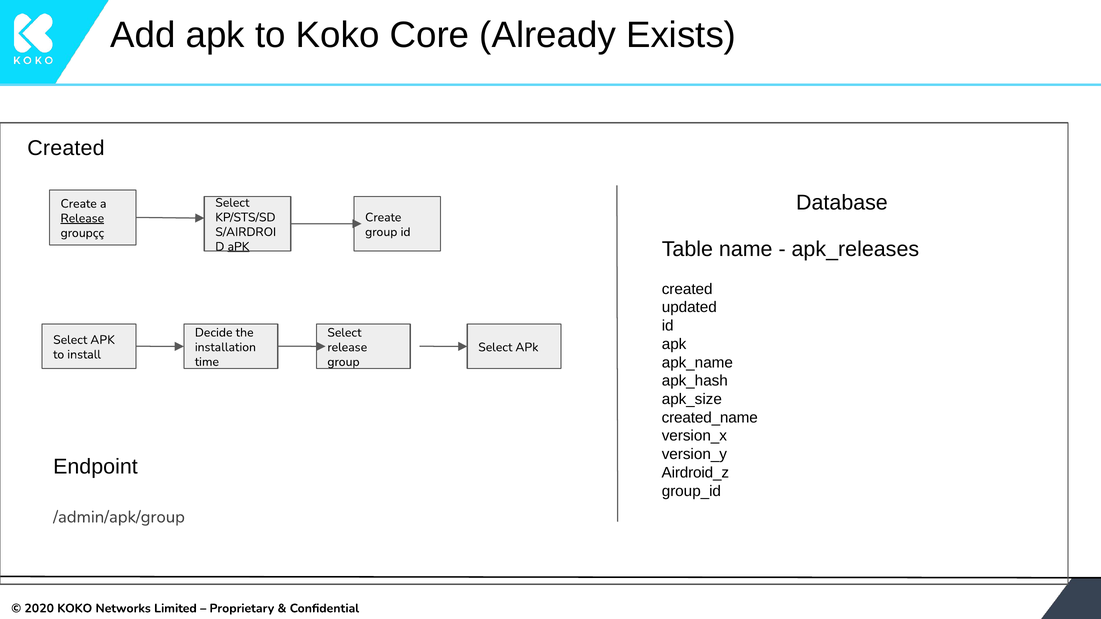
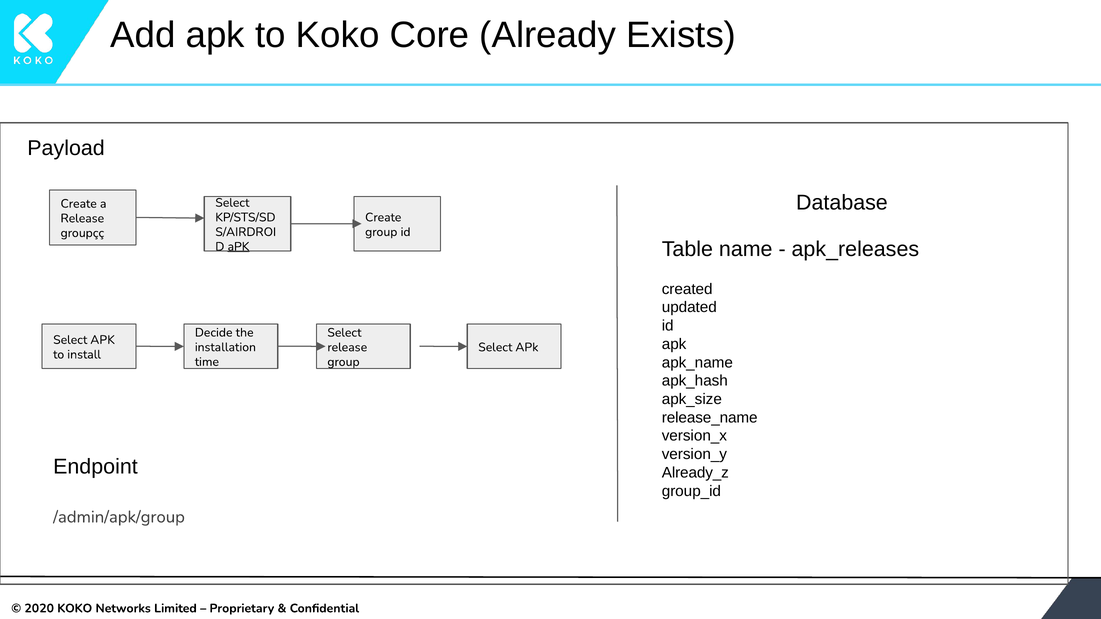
Created at (66, 148): Created -> Payload
Release at (82, 218) underline: present -> none
created_name: created_name -> release_name
Airdroid_z: Airdroid_z -> Already_z
